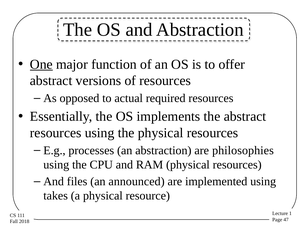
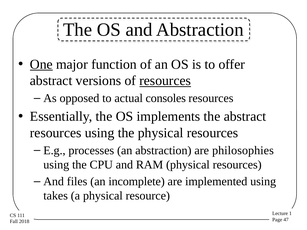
resources at (165, 81) underline: none -> present
required: required -> consoles
announced: announced -> incomplete
